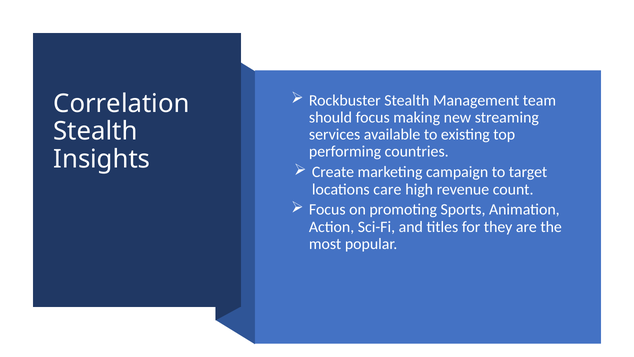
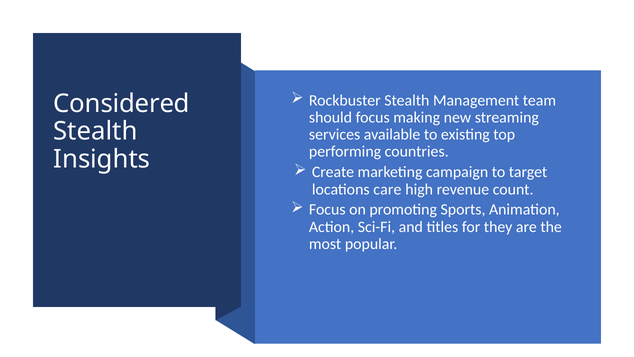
Correlation: Correlation -> Considered
